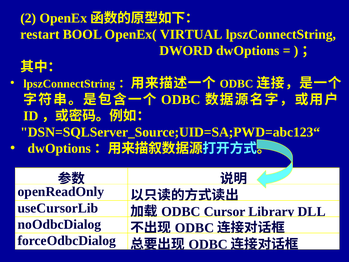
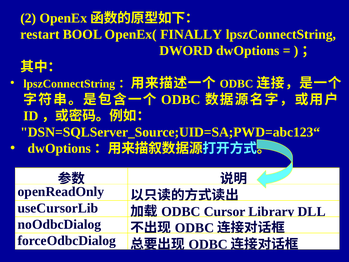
VIRTUAL: VIRTUAL -> FINALLY
